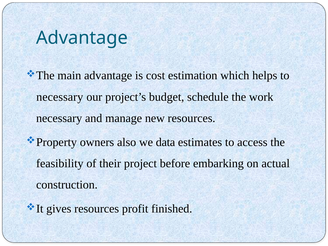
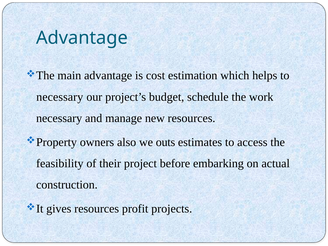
data: data -> outs
finished: finished -> projects
